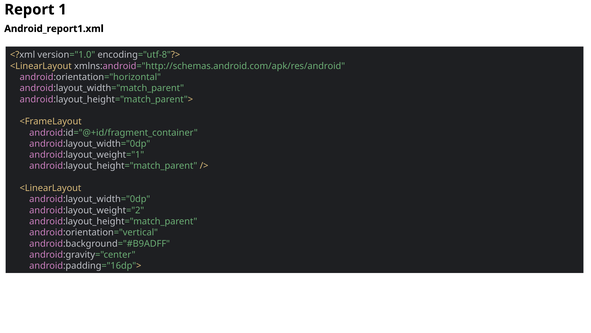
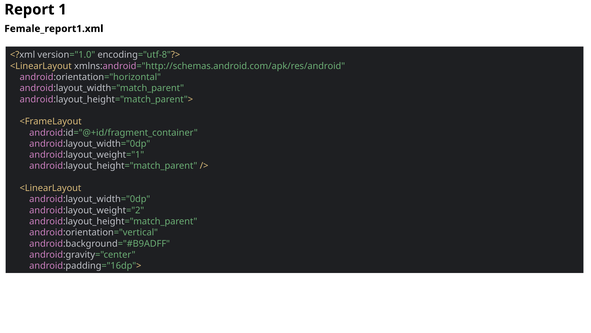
Android_report1.xml: Android_report1.xml -> Female_report1.xml
